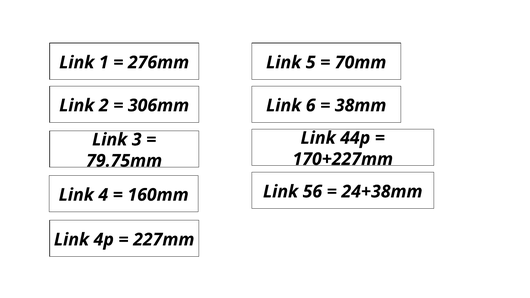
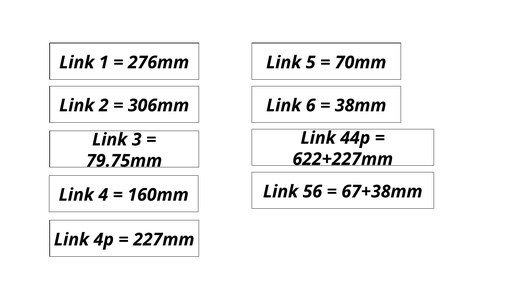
170+227mm: 170+227mm -> 622+227mm
24+38mm: 24+38mm -> 67+38mm
